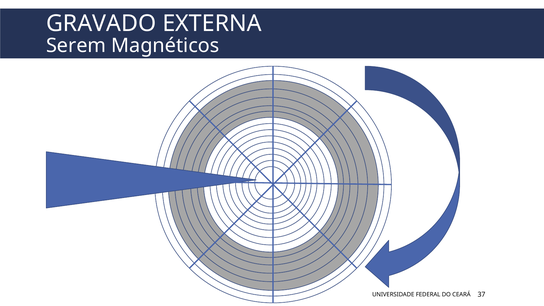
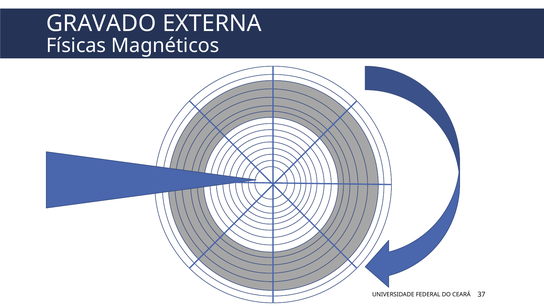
Serem: Serem -> Físicas
